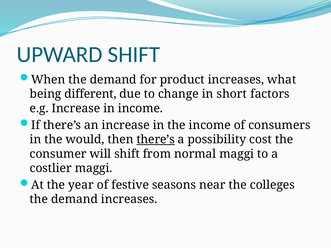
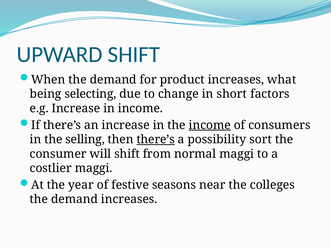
different: different -> selecting
income at (210, 125) underline: none -> present
would: would -> selling
cost: cost -> sort
